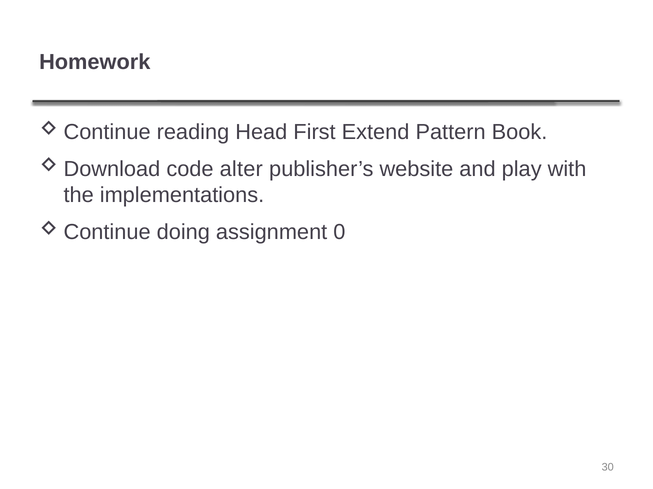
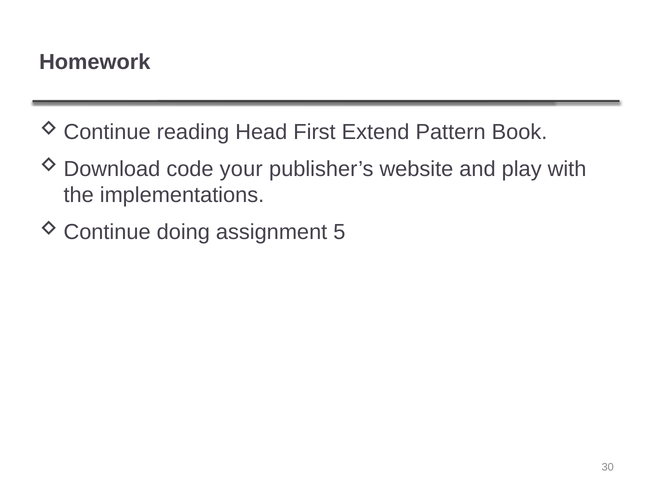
alter: alter -> your
0: 0 -> 5
